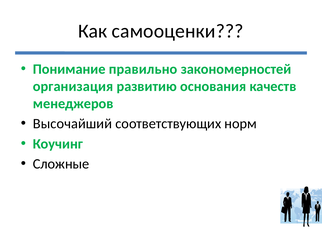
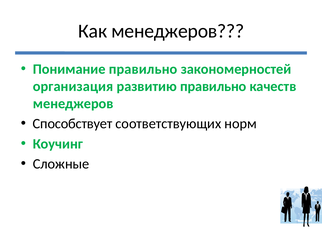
Как самооценки: самооценки -> менеджеров
развитию основания: основания -> правильно
Высочайший: Высочайший -> Способствует
